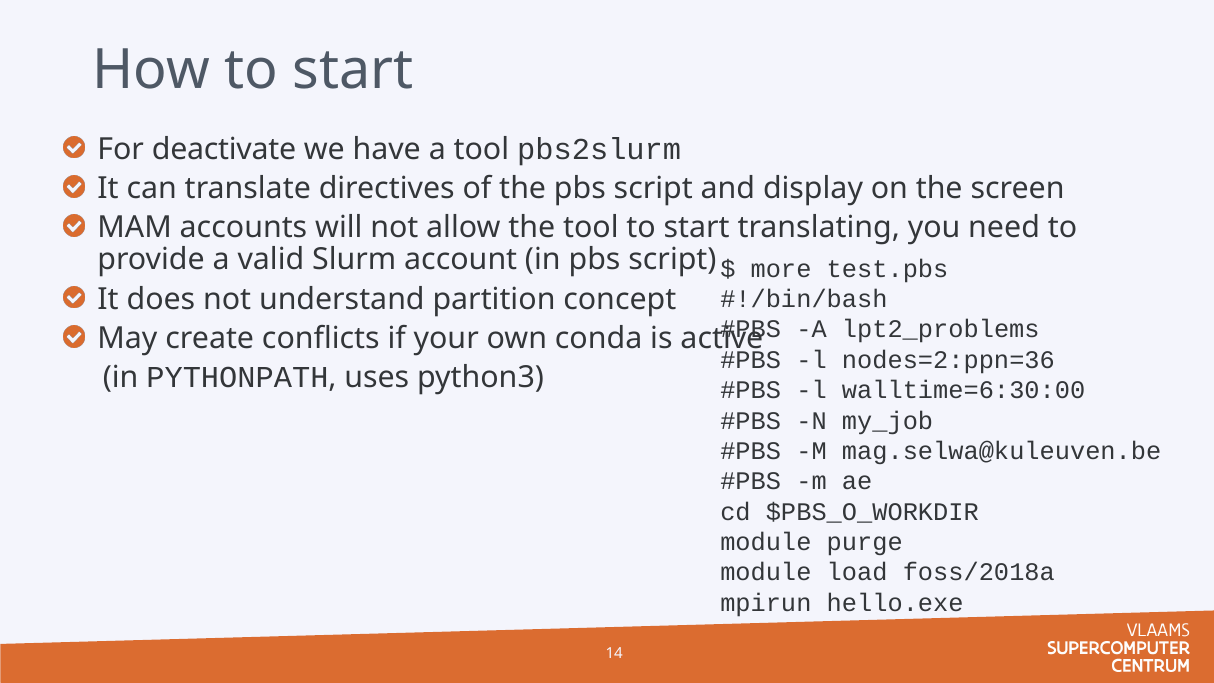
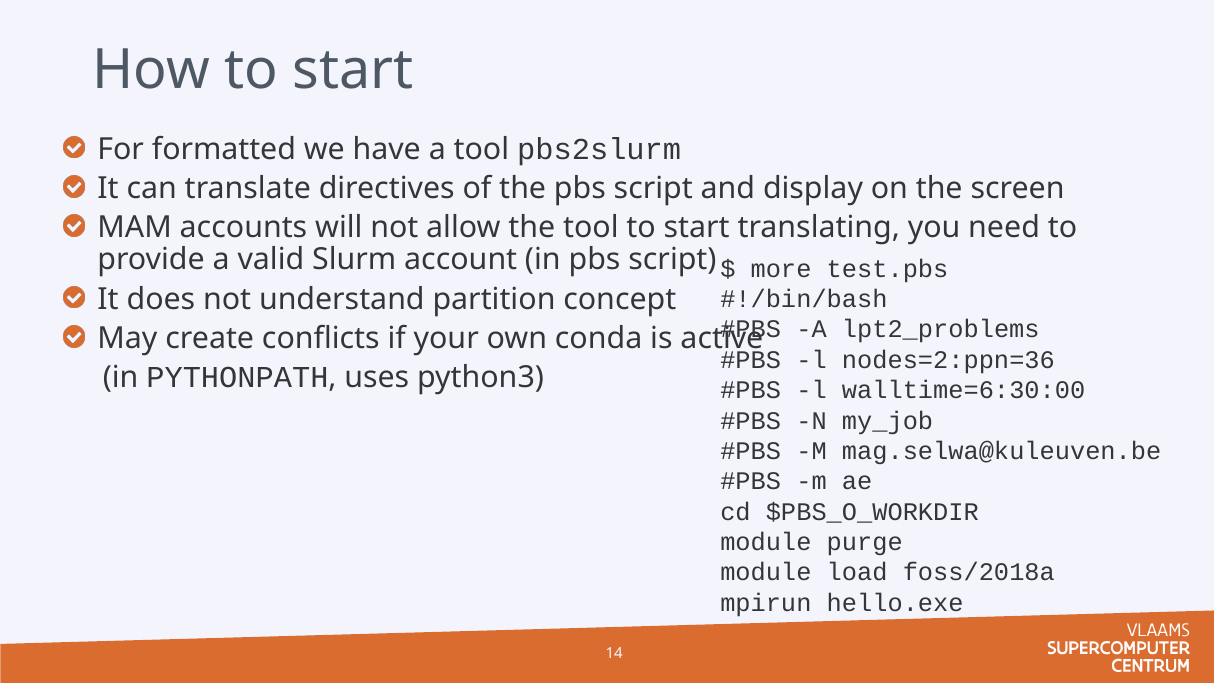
deactivate: deactivate -> formatted
